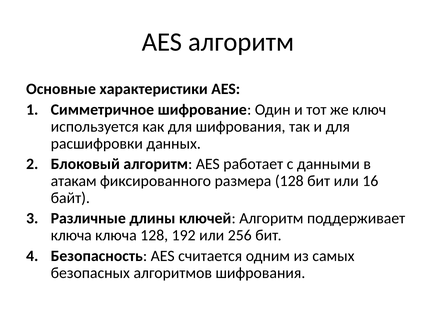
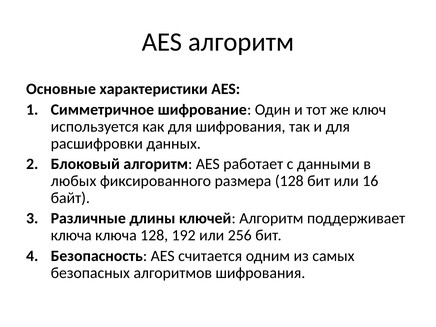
атакам: атакам -> любых
